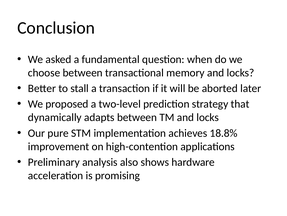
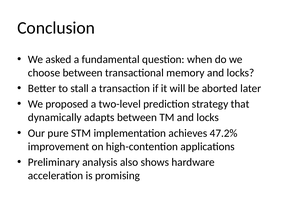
18.8%: 18.8% -> 47.2%
